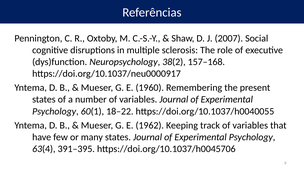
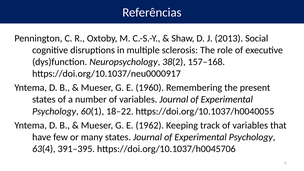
2007: 2007 -> 2013
